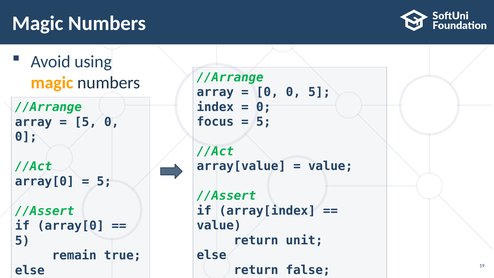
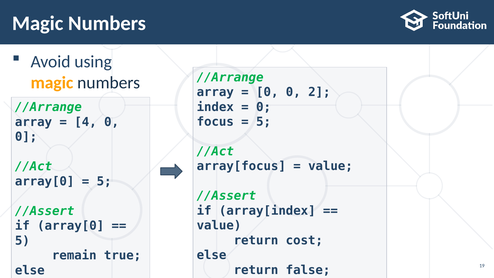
0 5: 5 -> 2
5 at (86, 122): 5 -> 4
array[value: array[value -> array[focus
unit: unit -> cost
